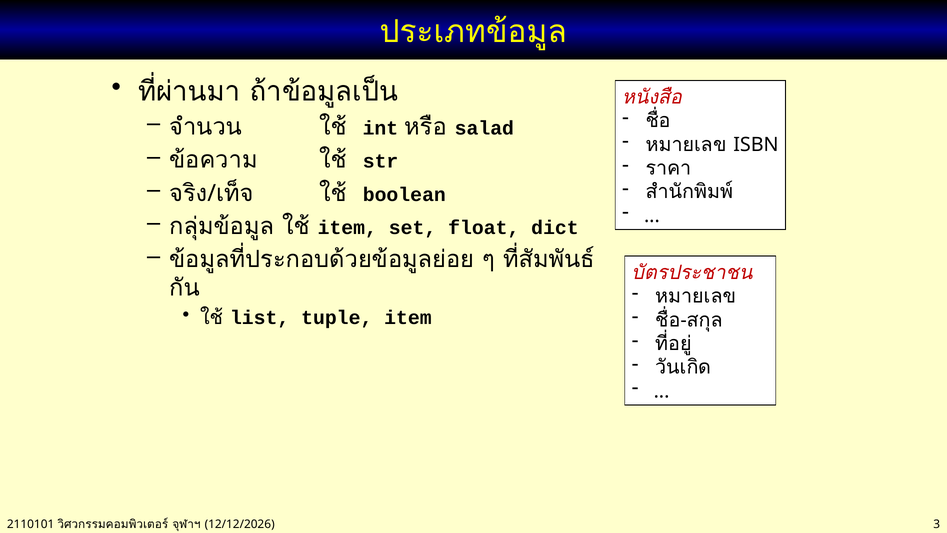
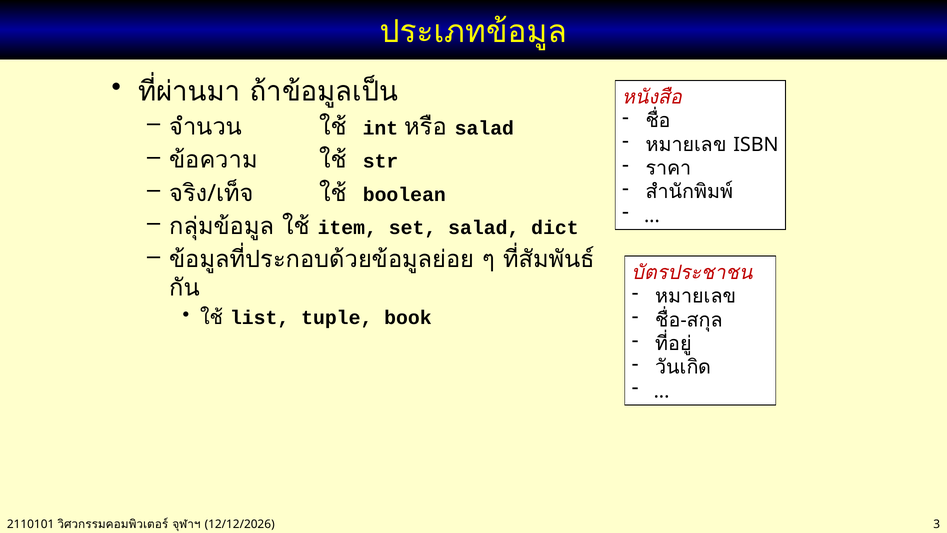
set float: float -> salad
tuple item: item -> book
